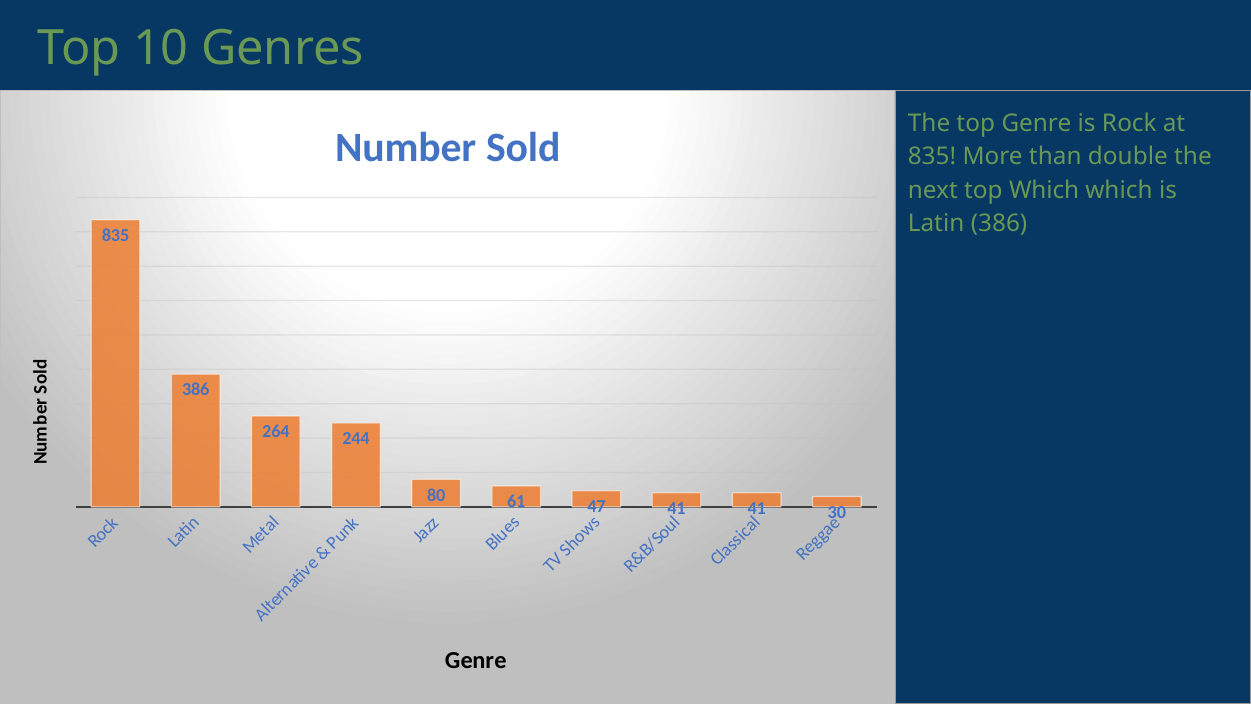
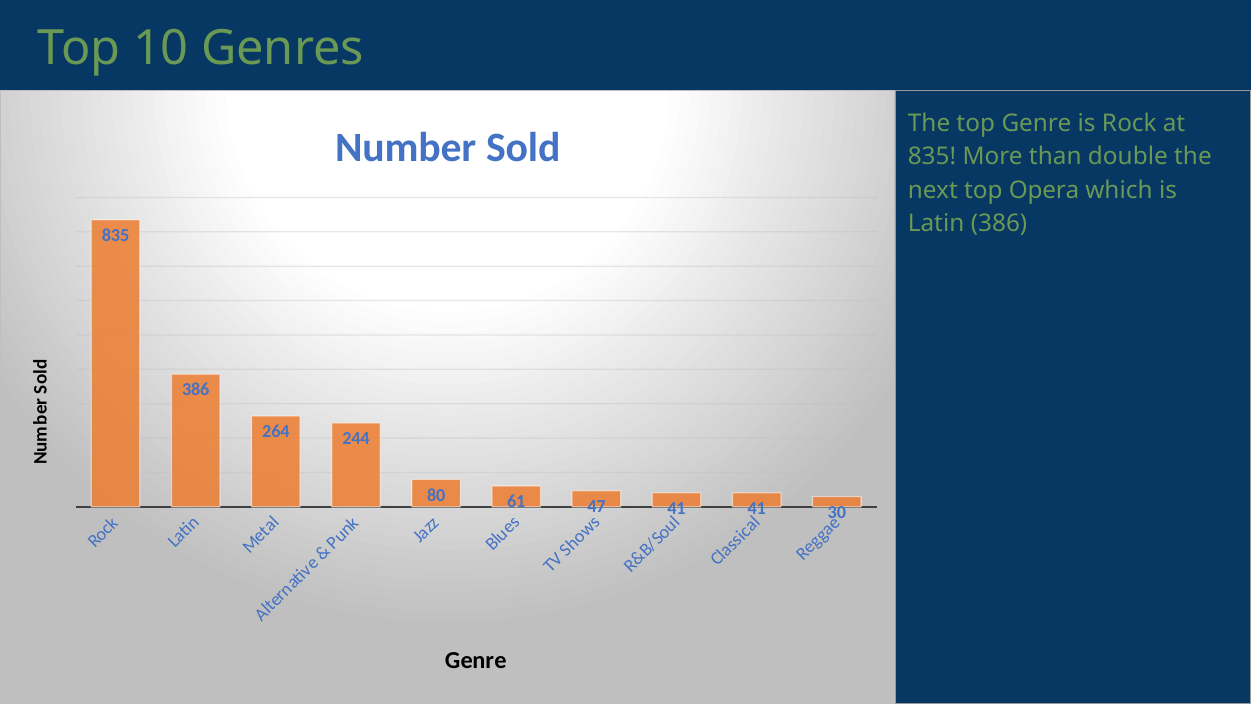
Which at (1044, 190): Which -> Opera
